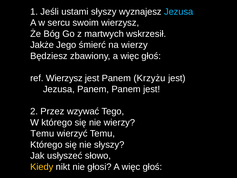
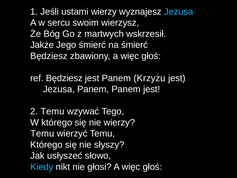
ustami słyszy: słyszy -> wierzy
na wierzy: wierzy -> śmierć
ref Wierzysz: Wierzysz -> Będziesz
2 Przez: Przez -> Temu
Kiedy colour: yellow -> light blue
